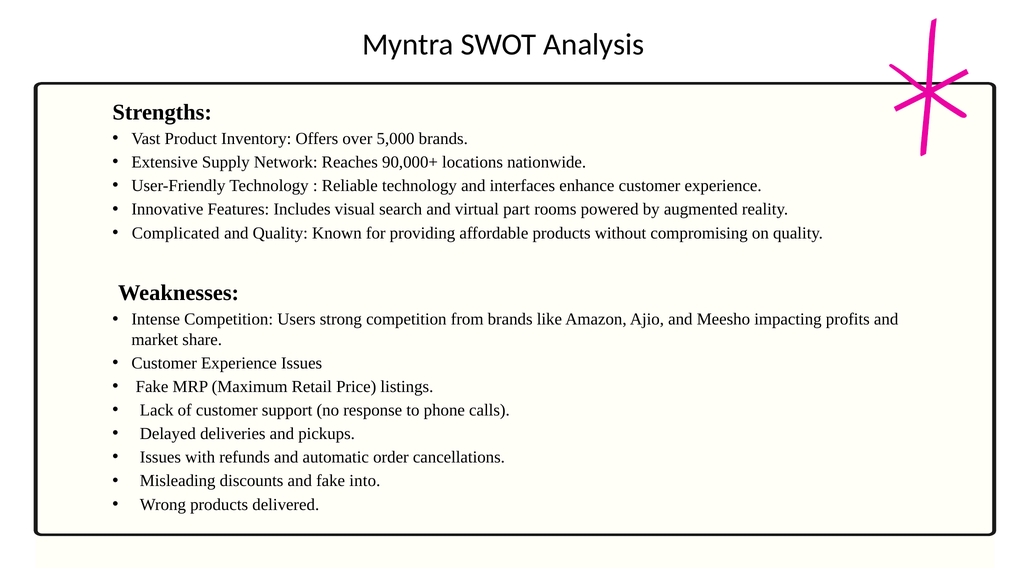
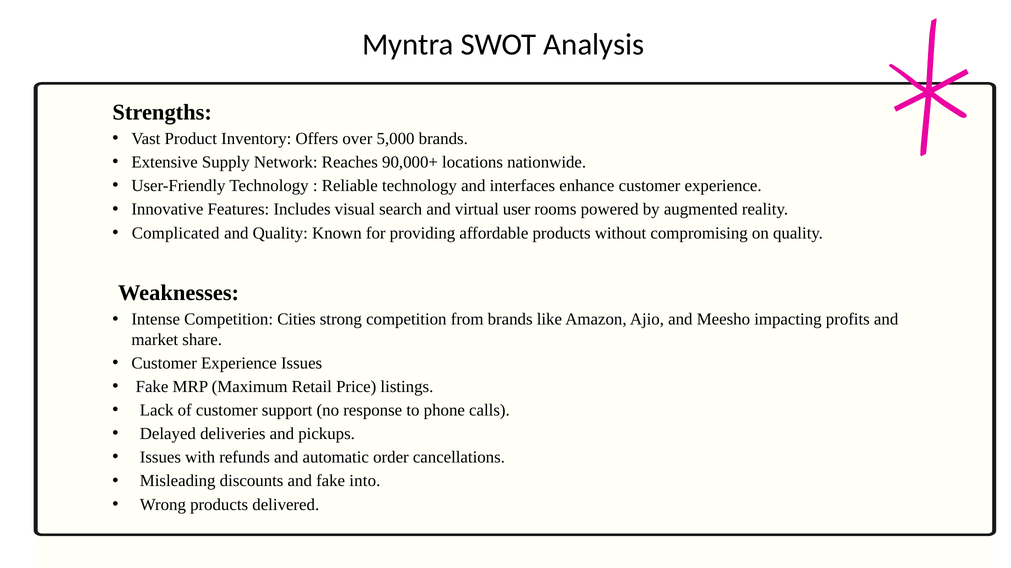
part: part -> user
Users: Users -> Cities
